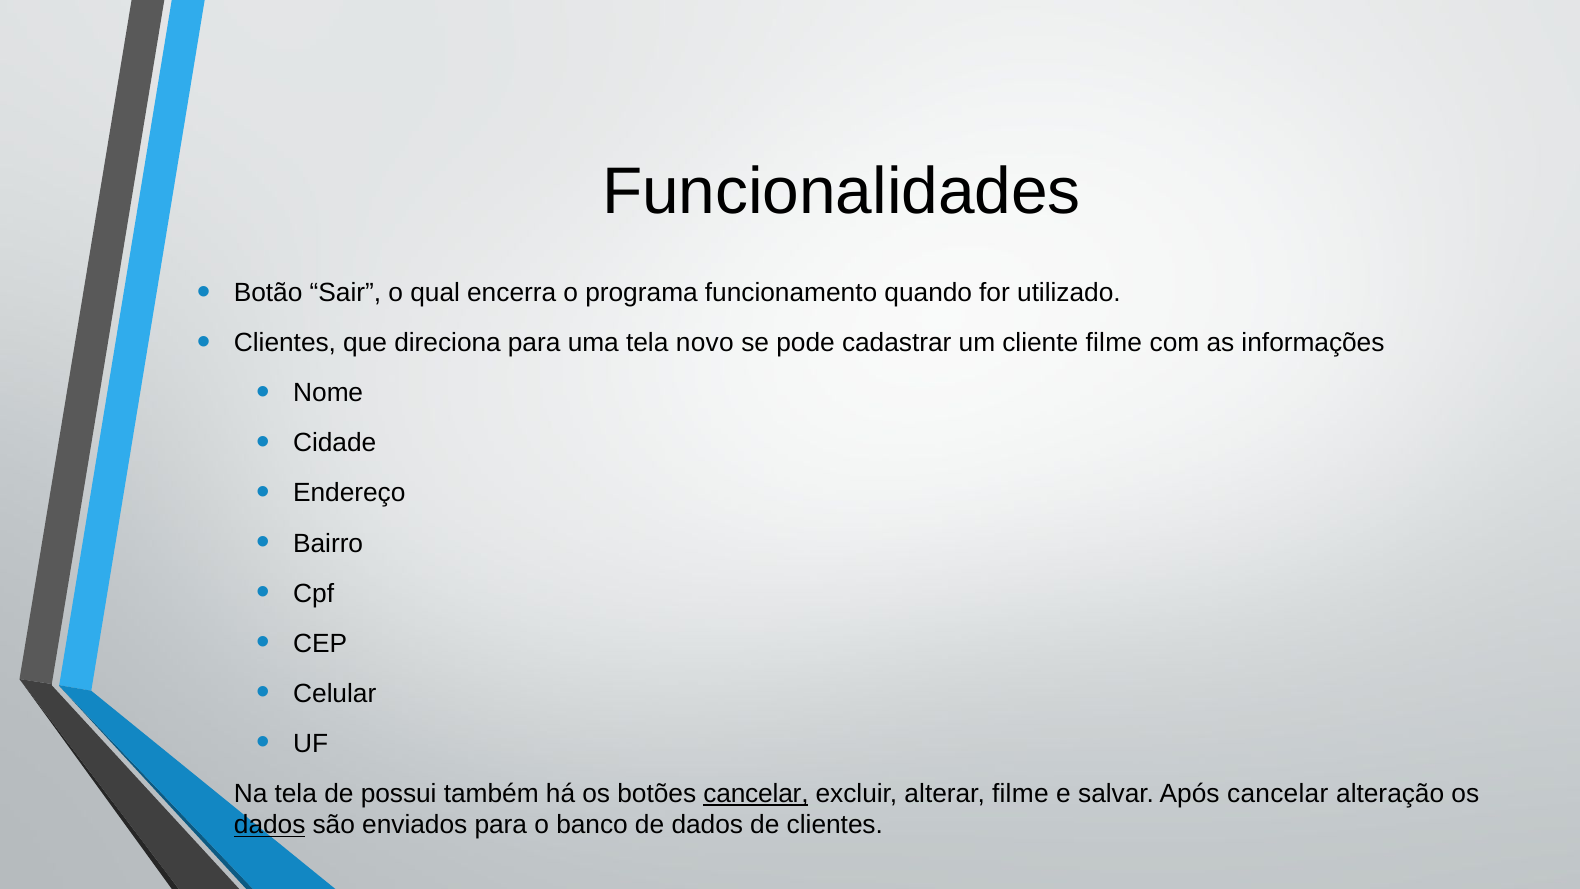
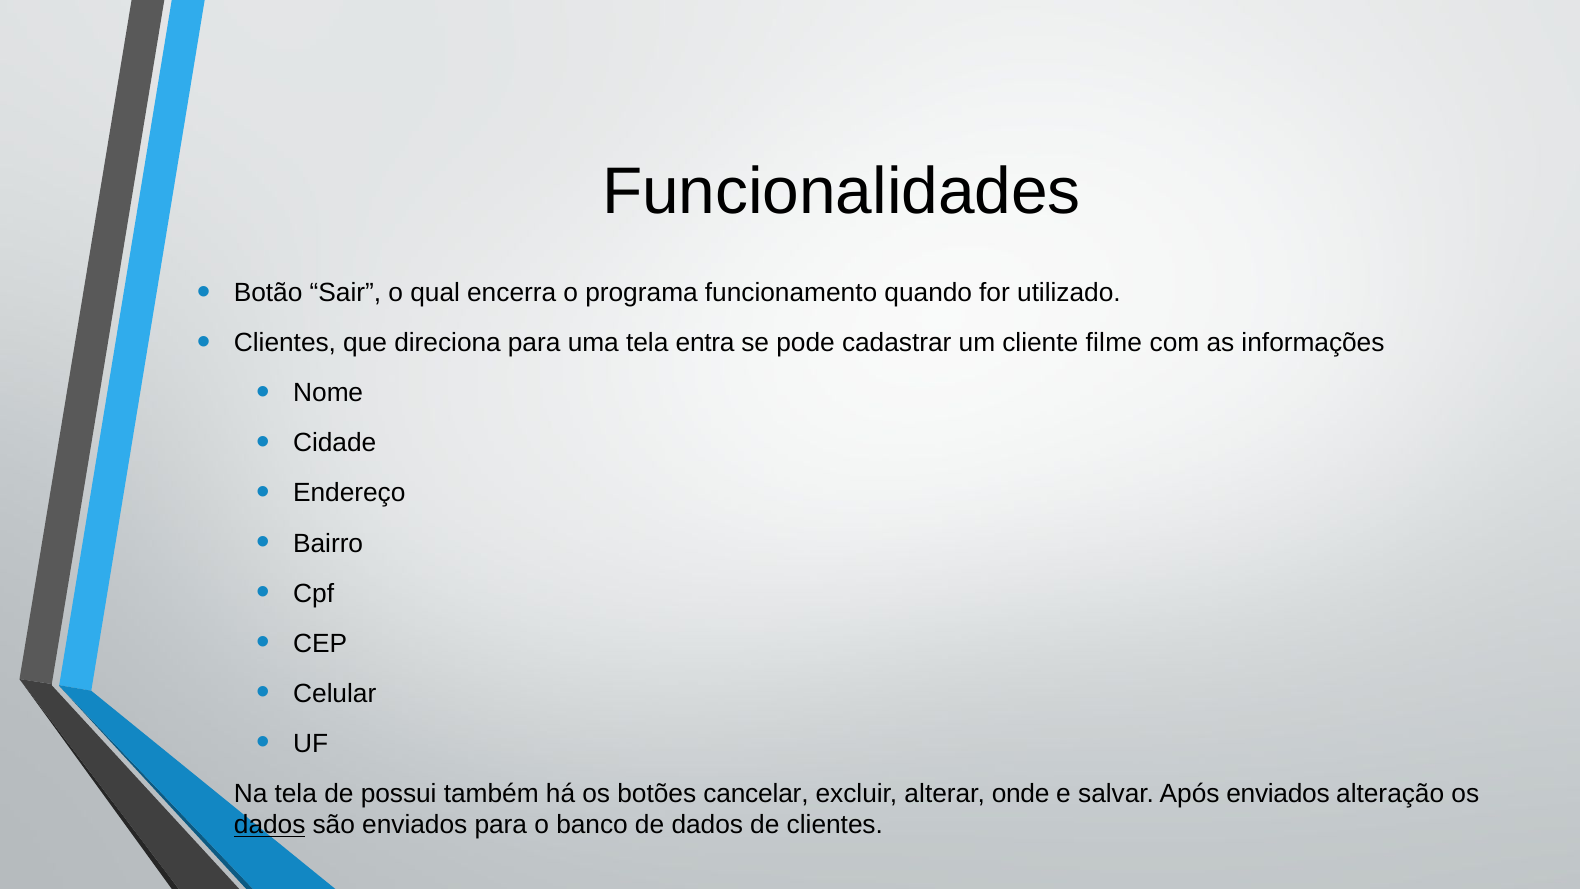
novo: novo -> entra
cancelar at (756, 793) underline: present -> none
alterar filme: filme -> onde
Após cancelar: cancelar -> enviados
